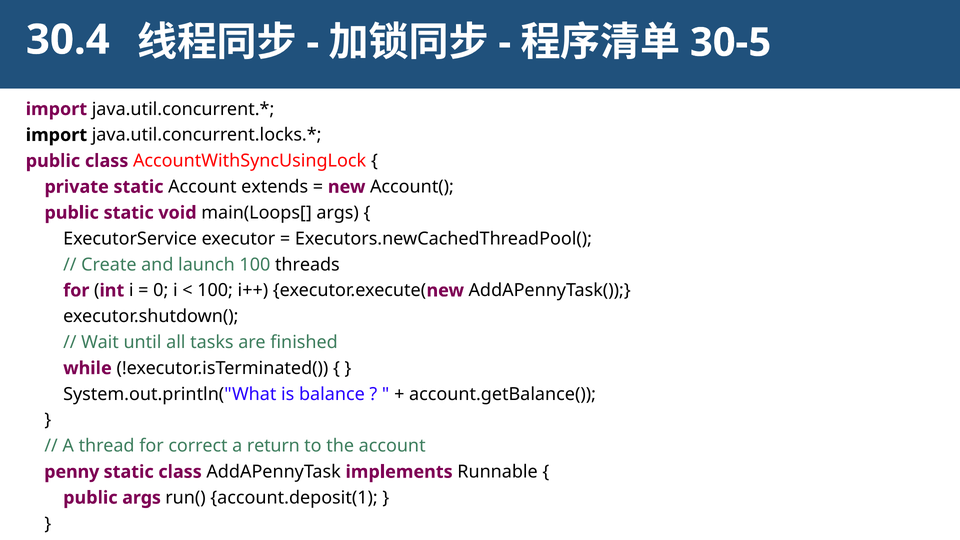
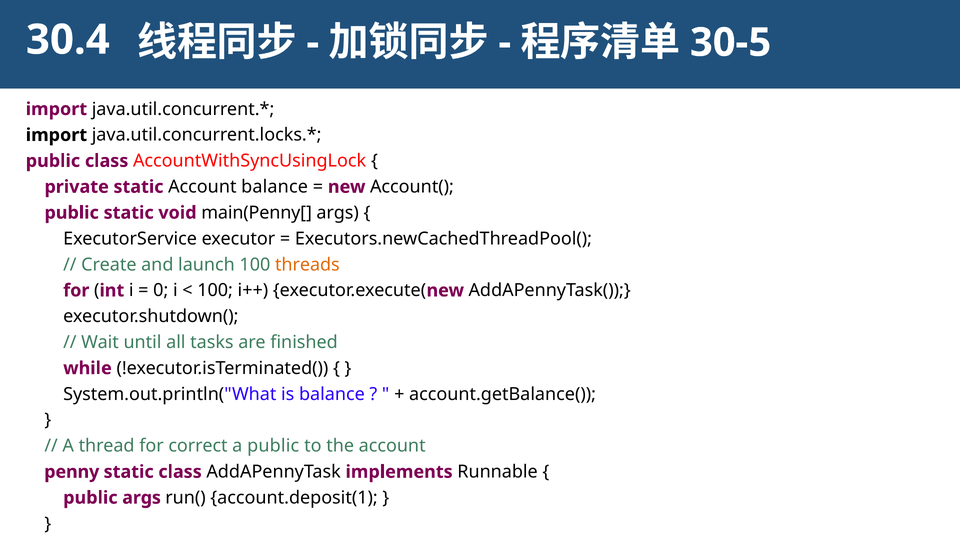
Account extends: extends -> balance
main(Loops[: main(Loops[ -> main(Penny[
threads colour: black -> orange
a return: return -> public
